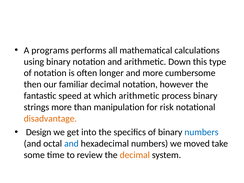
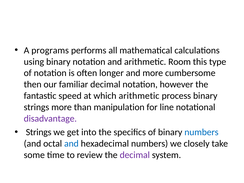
Down: Down -> Room
risk: risk -> line
disadvantage colour: orange -> purple
Design at (39, 132): Design -> Strings
moved: moved -> closely
decimal at (135, 155) colour: orange -> purple
